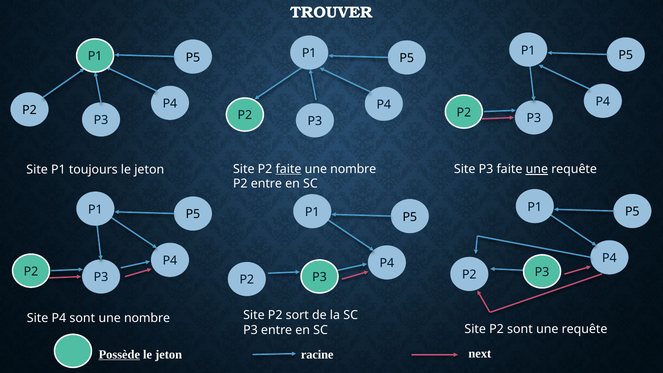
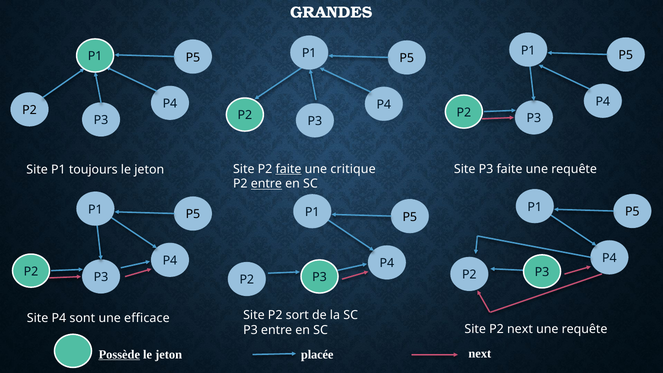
TROUVER: TROUVER -> GRANDES
une at (537, 169) underline: present -> none
nombre at (353, 169): nombre -> critique
entre at (266, 184) underline: none -> present
nombre at (147, 318): nombre -> efficace
P2 sont: sont -> next
racine: racine -> placée
